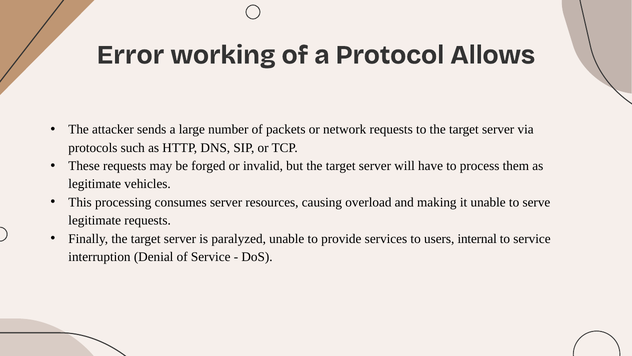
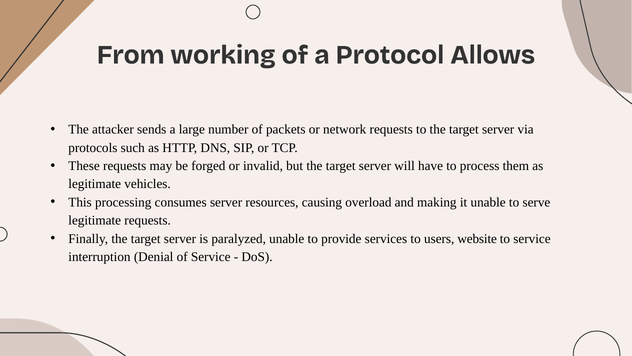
Error: Error -> From
internal: internal -> website
